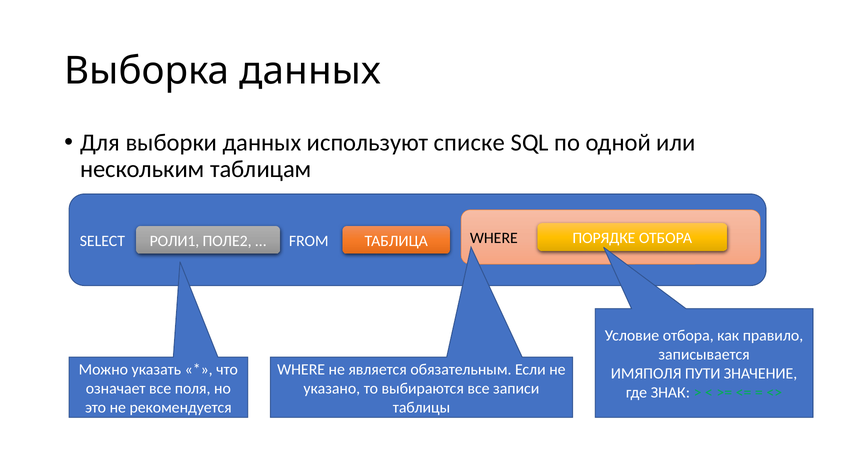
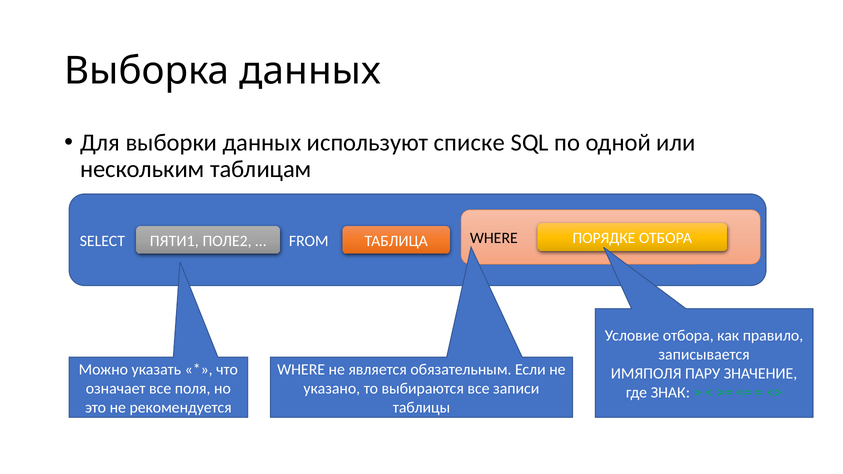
РОЛИ1: РОЛИ1 -> ПЯТИ1
ПУТИ: ПУТИ -> ПАРУ
